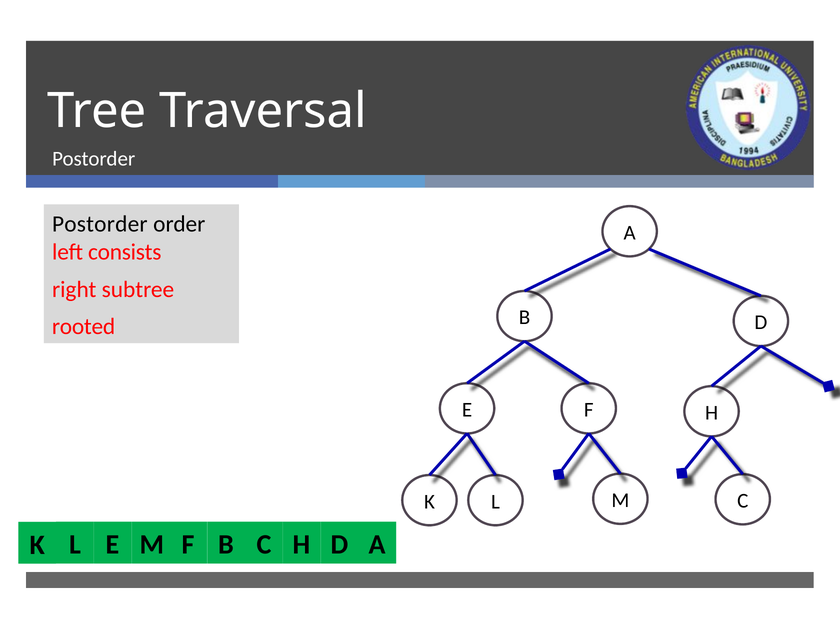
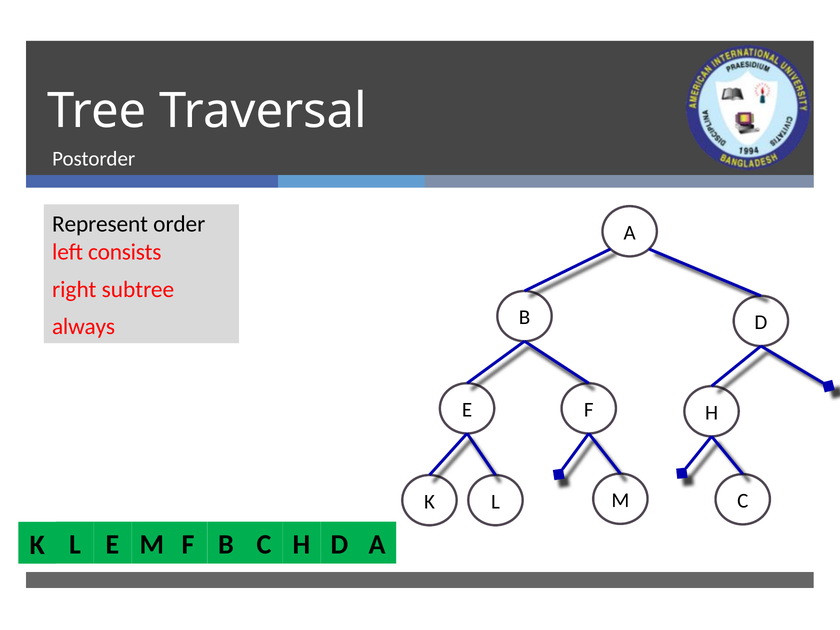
Postorder at (100, 224): Postorder -> Represent
rooted: rooted -> always
